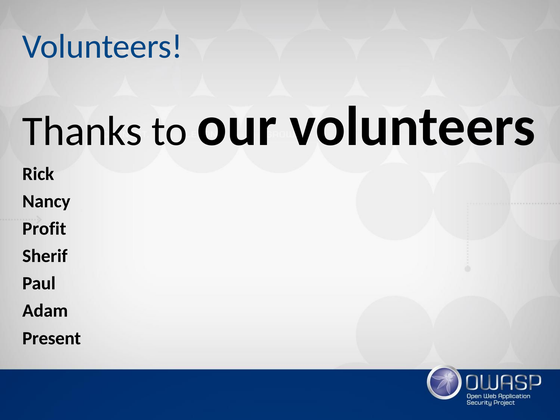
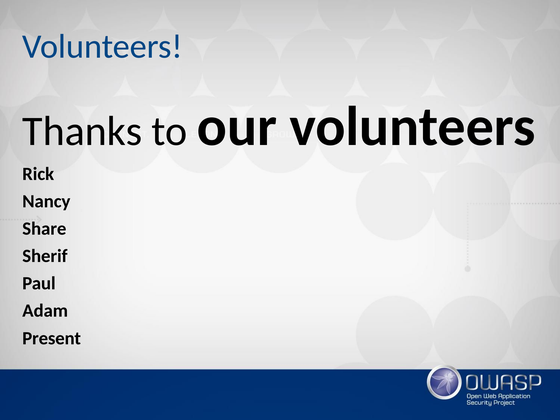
Profit: Profit -> Share
